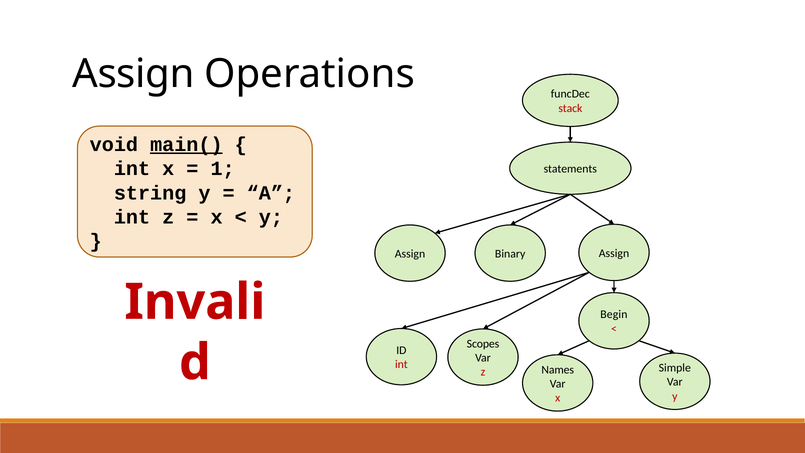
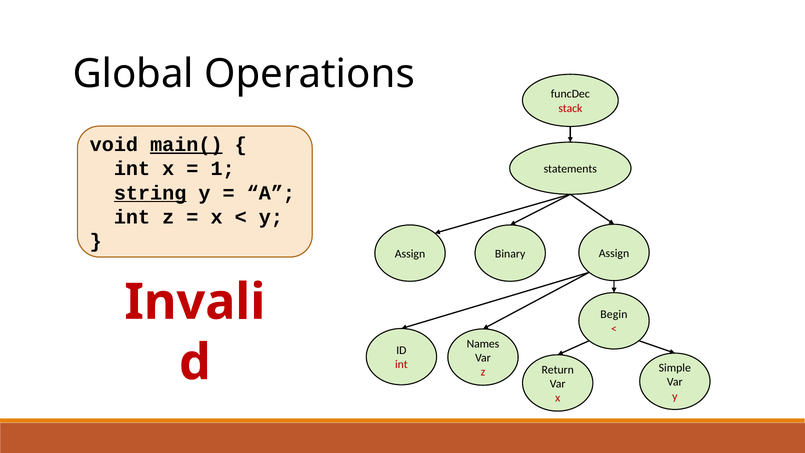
Assign at (133, 74): Assign -> Global
string underline: none -> present
Scopes: Scopes -> Names
Names: Names -> Return
